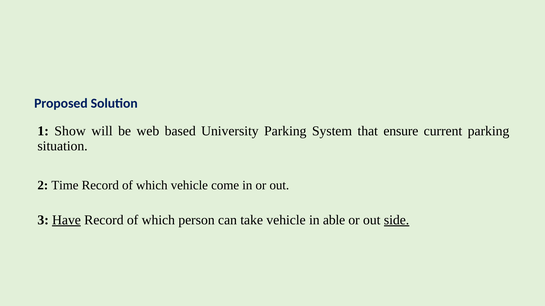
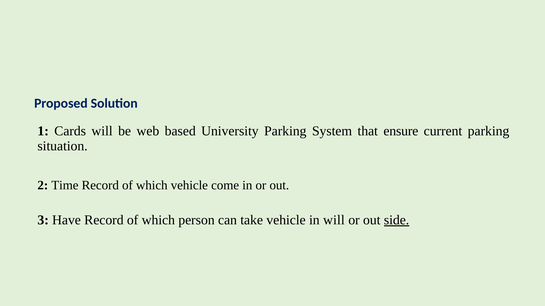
Show: Show -> Cards
Have underline: present -> none
in able: able -> will
